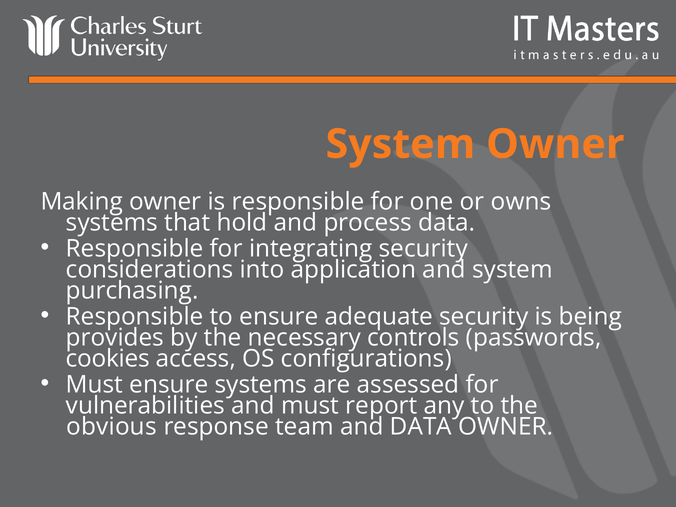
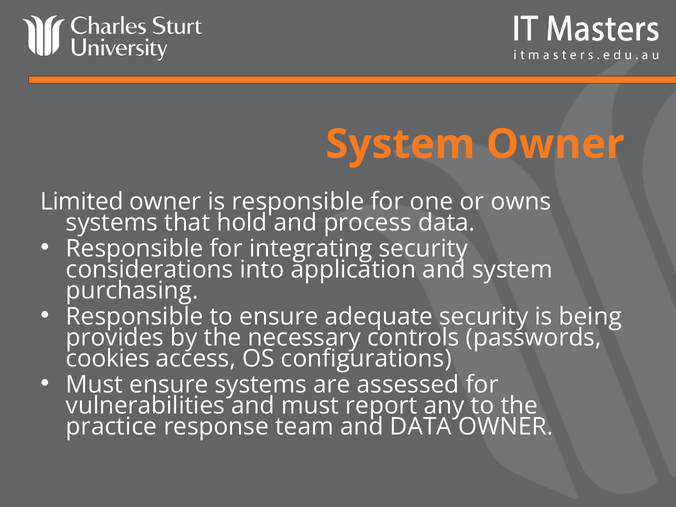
Making: Making -> Limited
obvious: obvious -> practice
